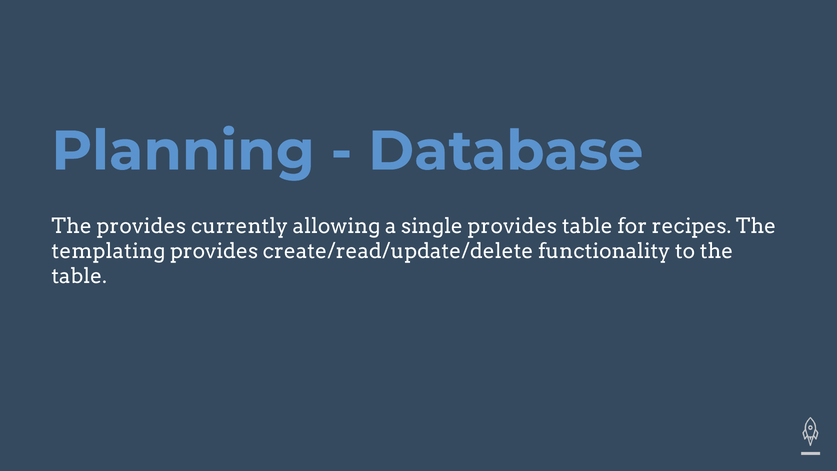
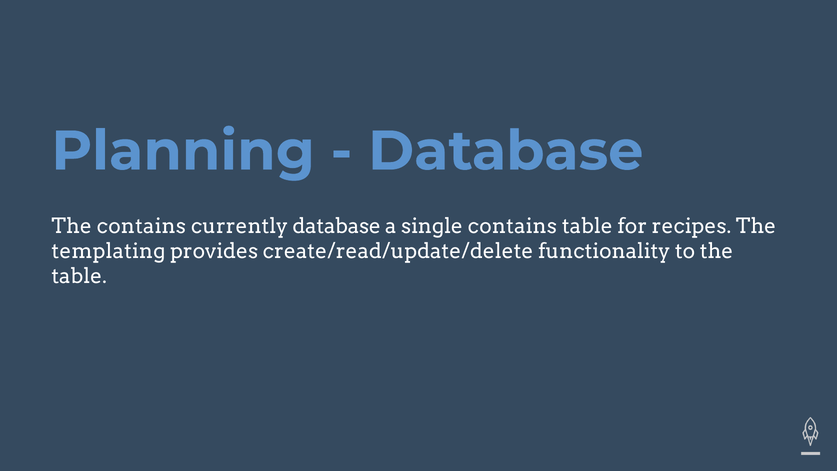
The provides: provides -> contains
currently allowing: allowing -> database
single provides: provides -> contains
